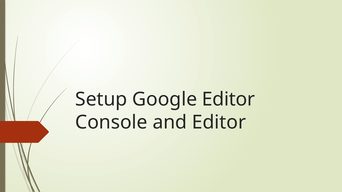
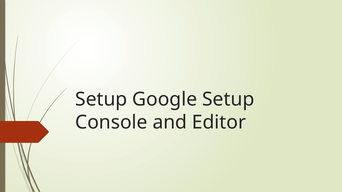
Google Editor: Editor -> Setup
